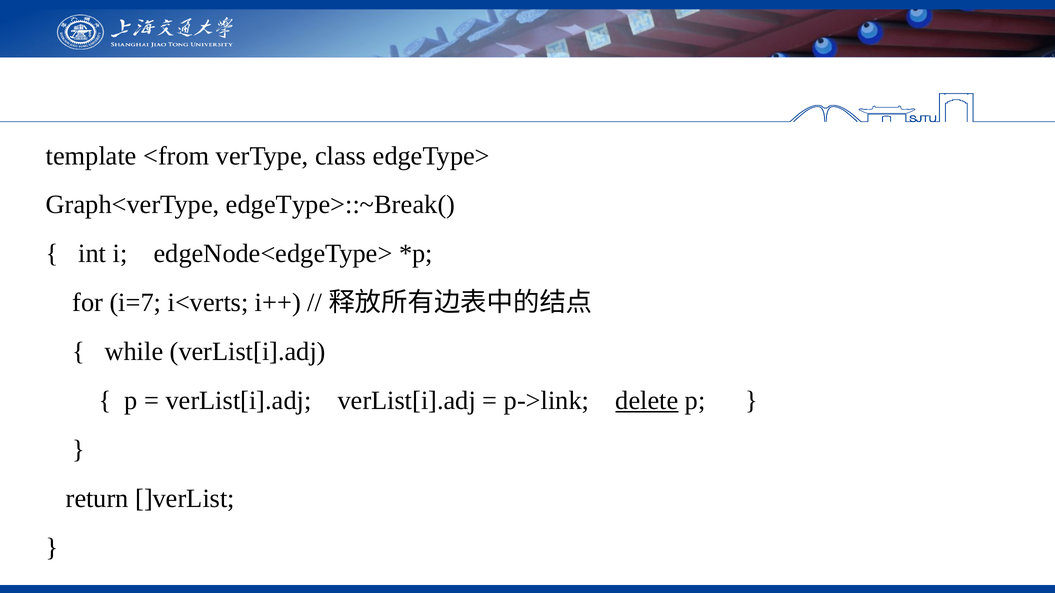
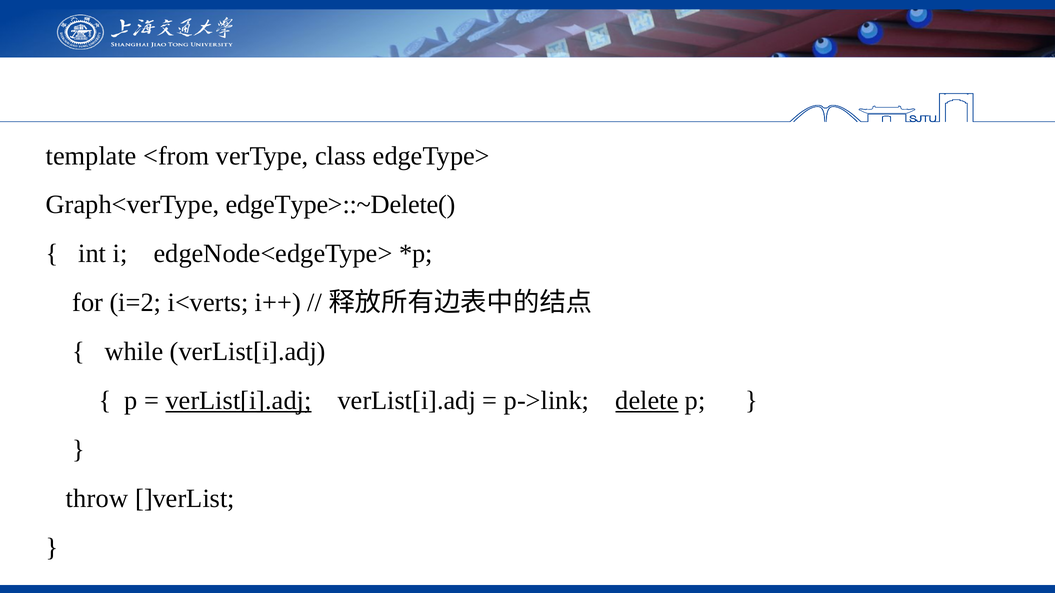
edgeType>::~Break(: edgeType>::~Break( -> edgeType>::~Delete(
i=7: i=7 -> i=2
verList[i].adj at (239, 401) underline: none -> present
return: return -> throw
